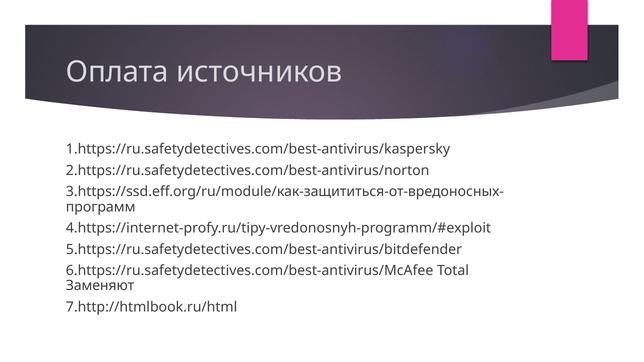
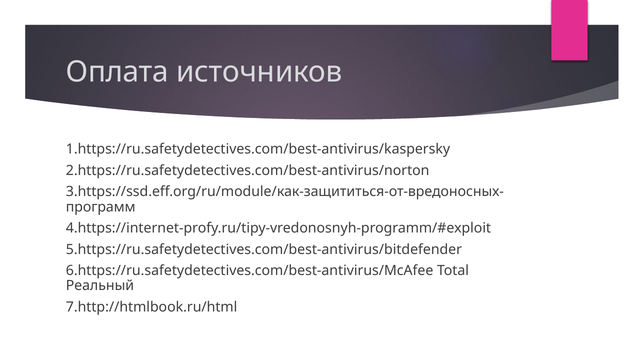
Заменяют: Заменяют -> Реальный
